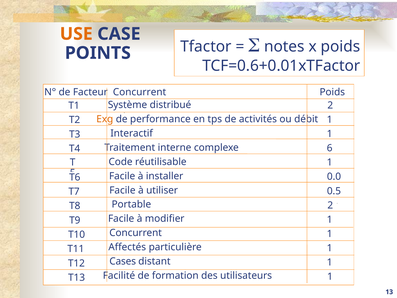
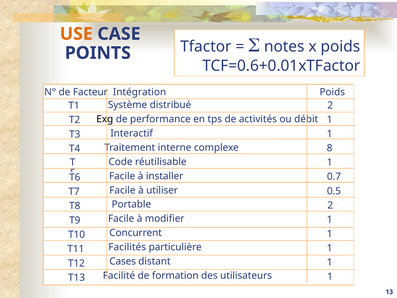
Facteur Concurrent: Concurrent -> Intégration
Exg colour: orange -> black
6: 6 -> 8
0.0: 0.0 -> 0.7
Affectés: Affectés -> Facilités
